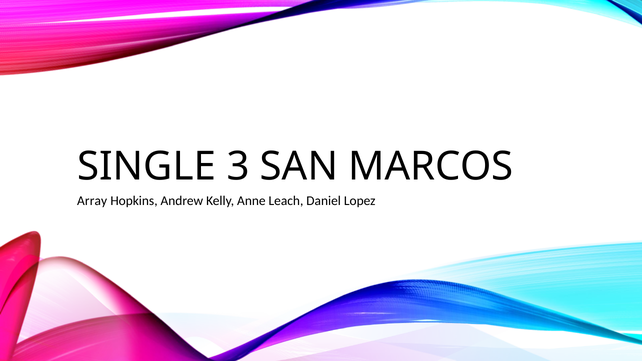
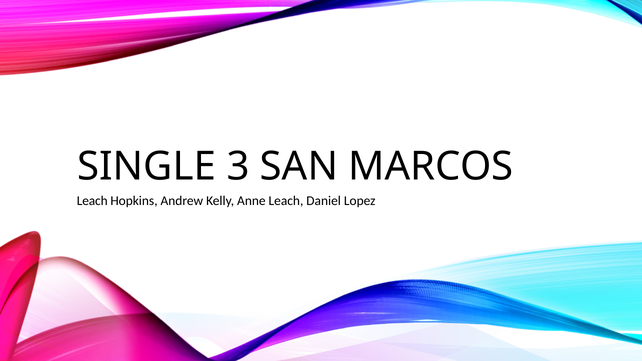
Array at (92, 201): Array -> Leach
